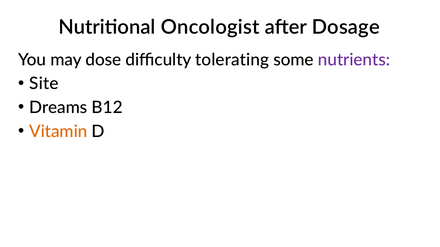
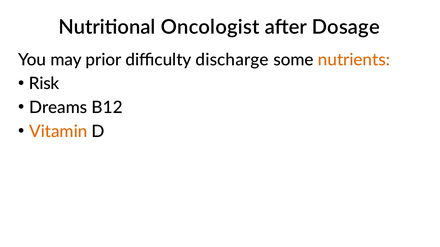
dose: dose -> prior
tolerating: tolerating -> discharge
nutrients colour: purple -> orange
Site: Site -> Risk
